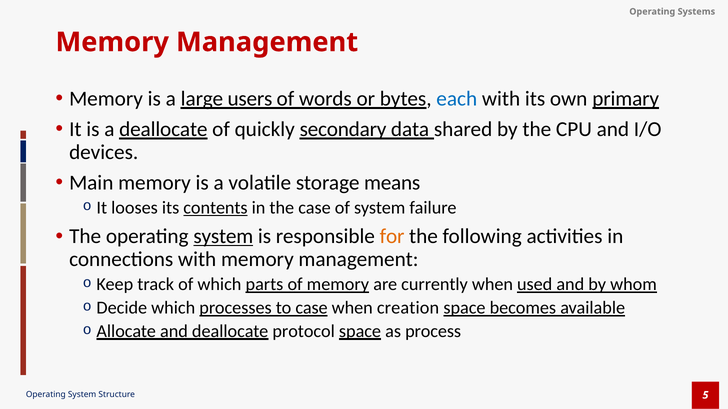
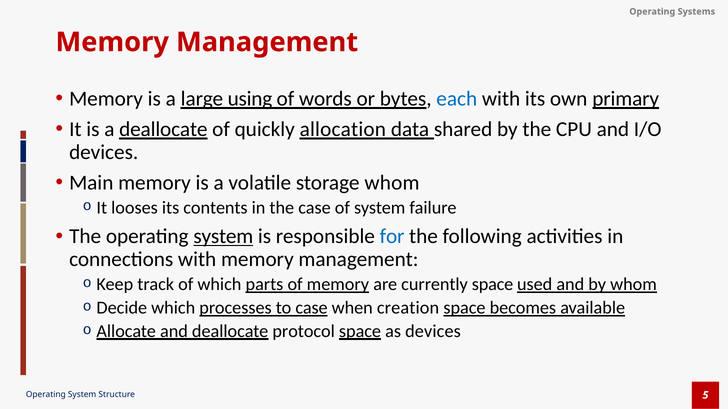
users: users -> using
secondary: secondary -> allocation
storage means: means -> whom
contents underline: present -> none
for colour: orange -> blue
currently when: when -> space
as process: process -> devices
